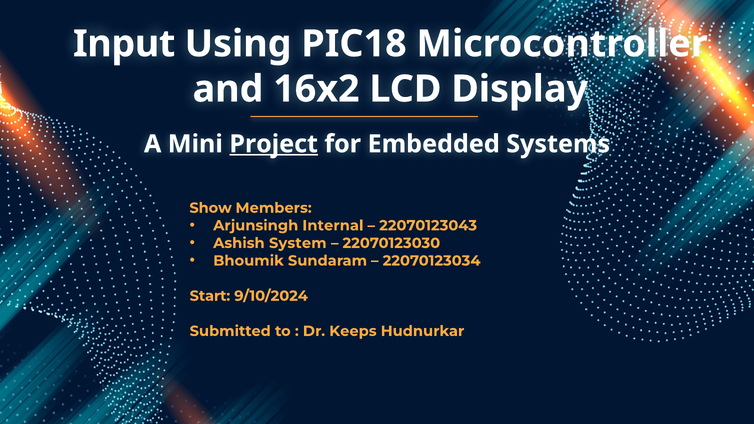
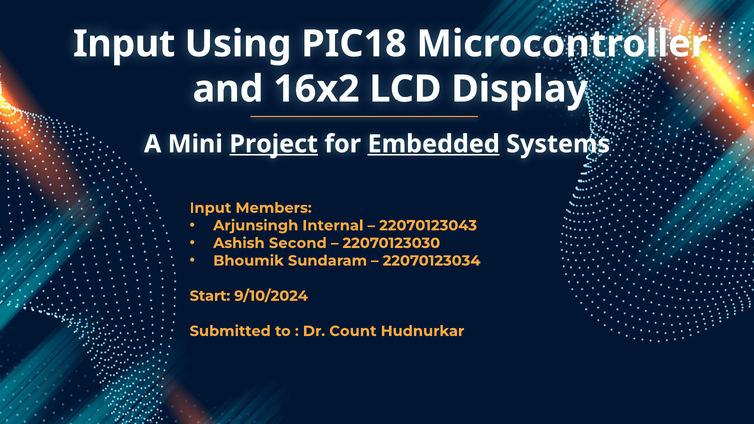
Embedded underline: none -> present
Show at (211, 208): Show -> Input
System: System -> Second
Keeps: Keeps -> Count
